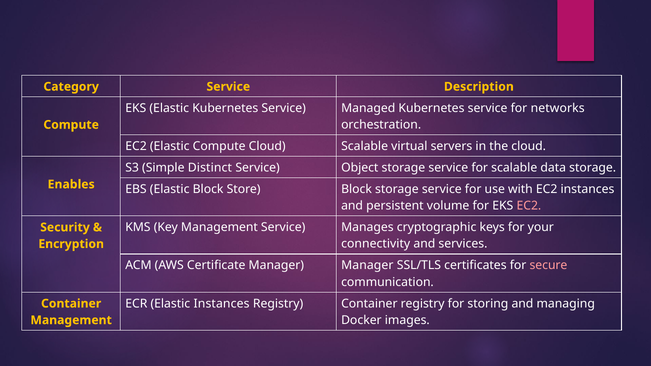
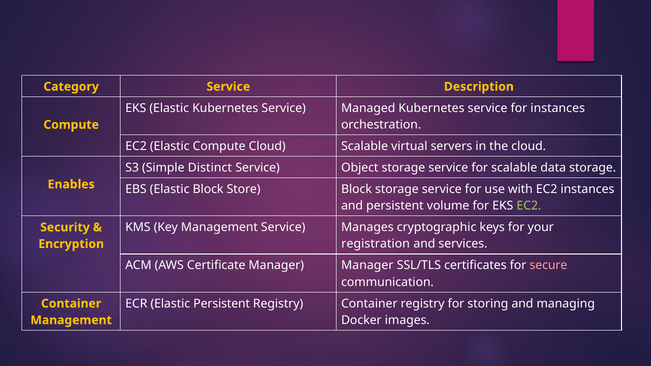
for networks: networks -> instances
EC2 at (529, 206) colour: pink -> light green
connectivity: connectivity -> registration
Elastic Instances: Instances -> Persistent
